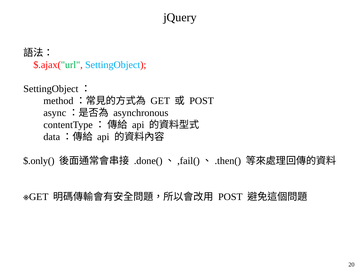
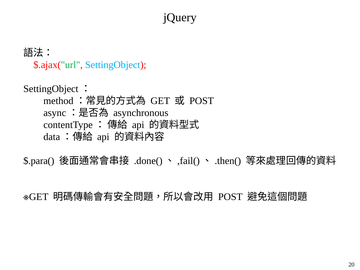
$.only(: $.only( -> $.para(
